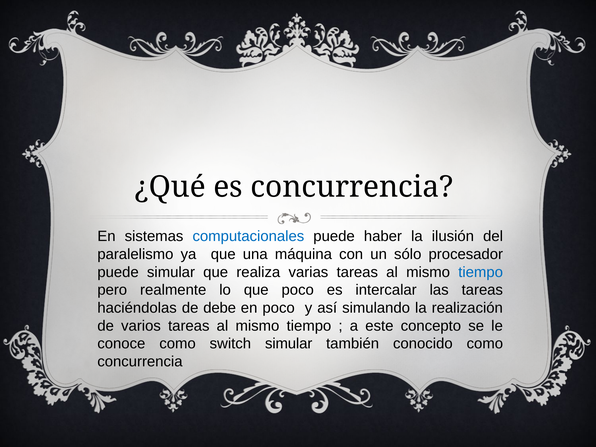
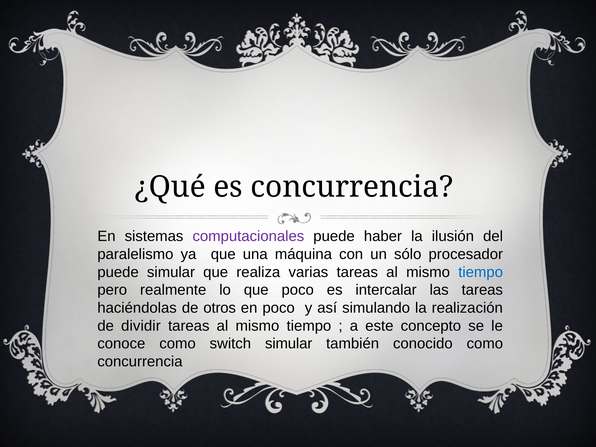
computacionales colour: blue -> purple
debe: debe -> otros
varios: varios -> dividir
